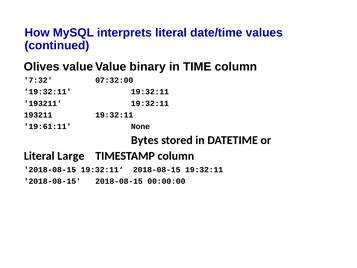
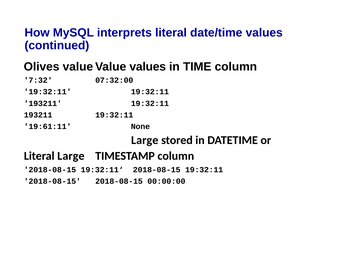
binary at (148, 67): binary -> values
Bytes at (145, 140): Bytes -> Large
